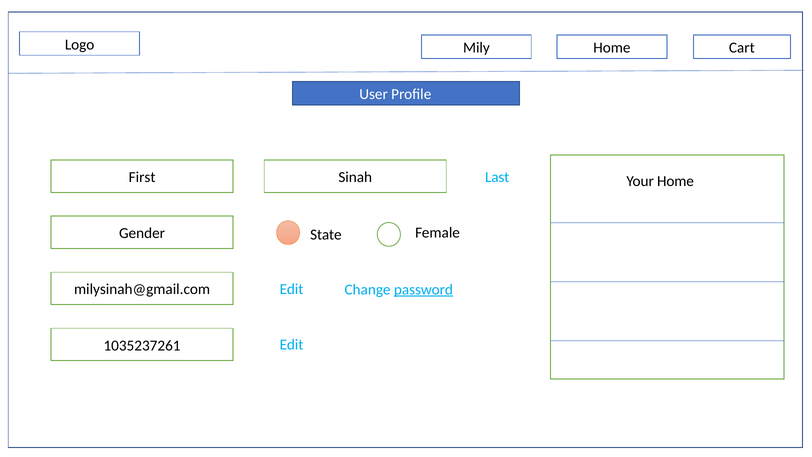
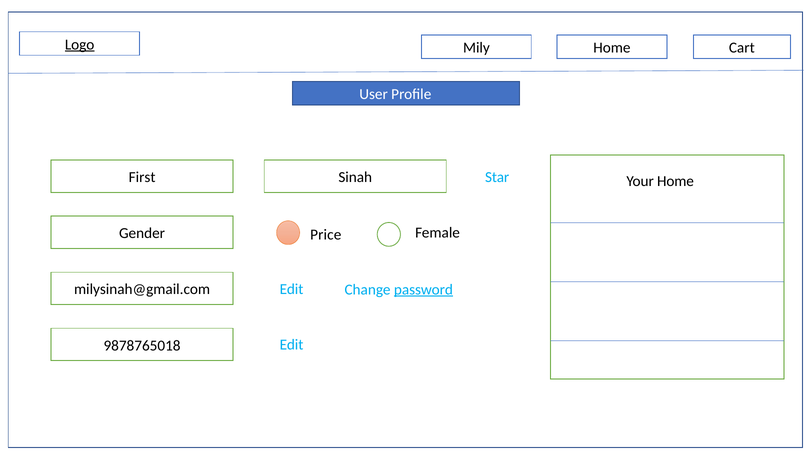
Logo underline: none -> present
Last: Last -> Star
State: State -> Price
1035237261: 1035237261 -> 9878765018
